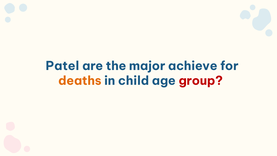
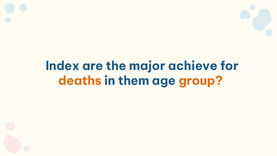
Patel: Patel -> Index
child: child -> them
group colour: red -> orange
